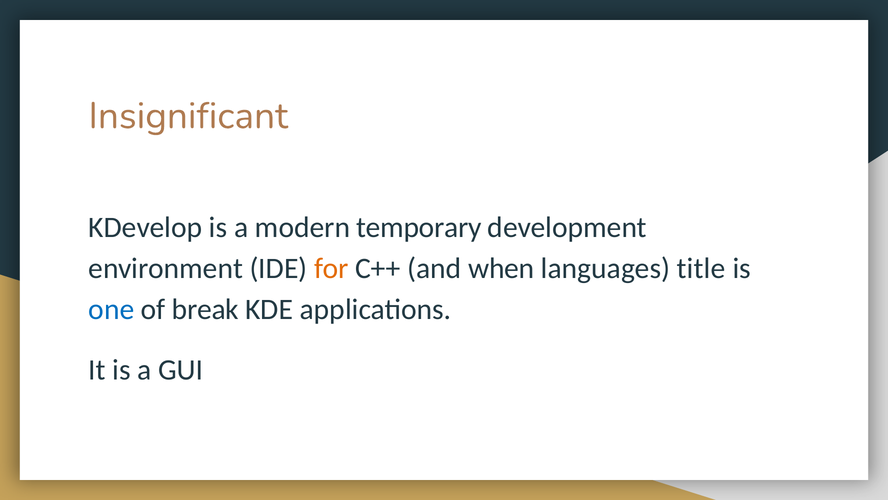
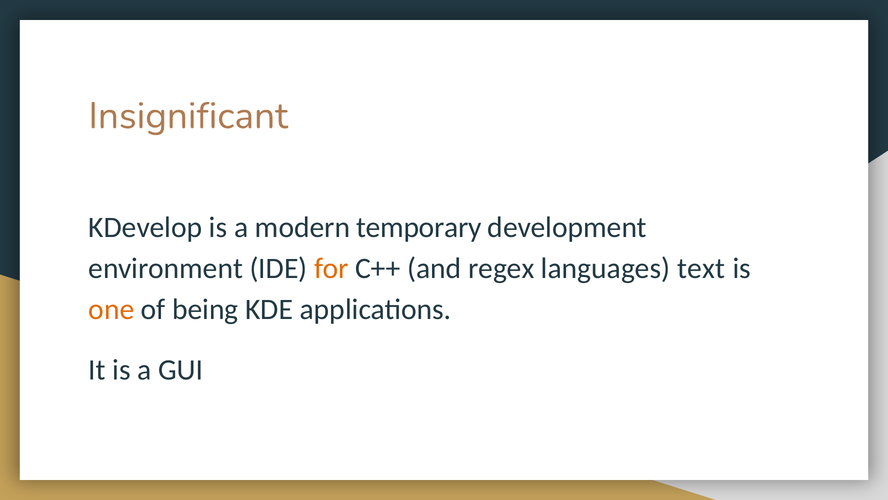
when: when -> regex
title: title -> text
one colour: blue -> orange
break: break -> being
